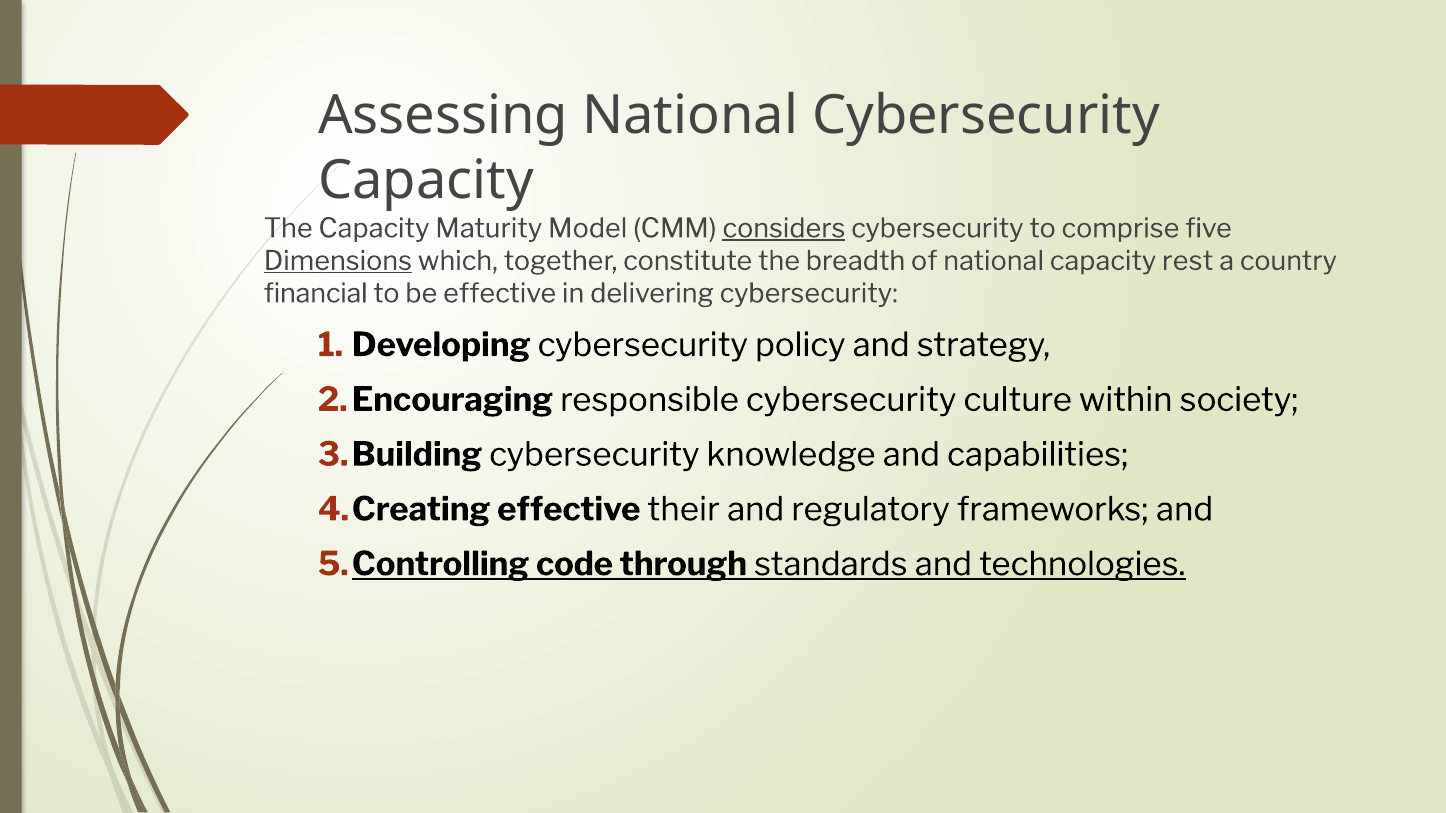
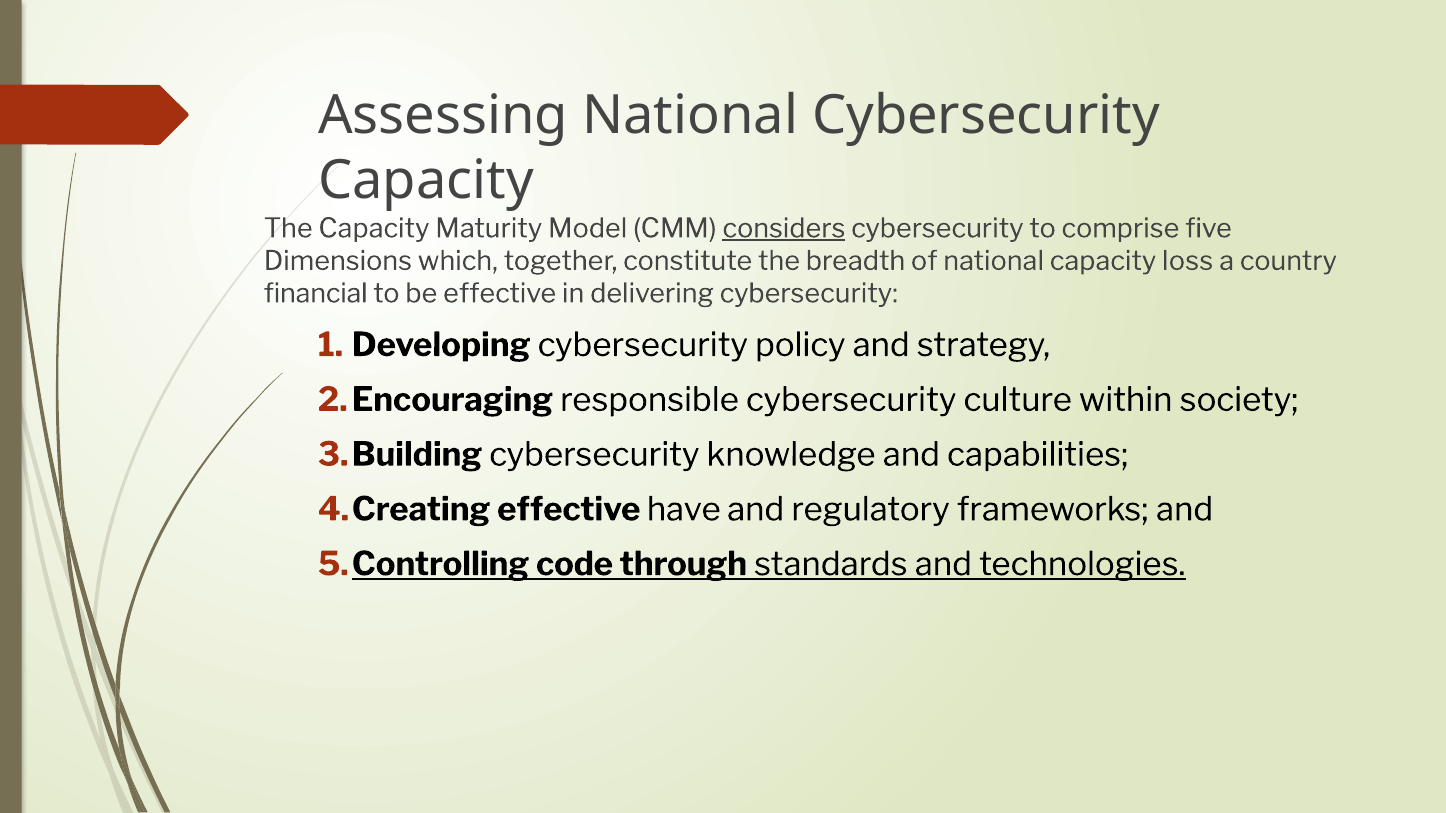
Dimensions underline: present -> none
rest: rest -> loss
their: their -> have
